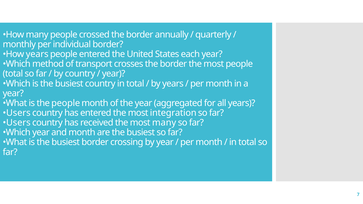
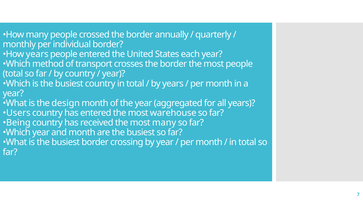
the people: people -> design
integration: integration -> warehouse
Users at (17, 123): Users -> Being
